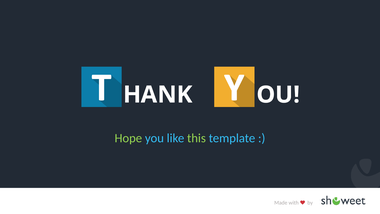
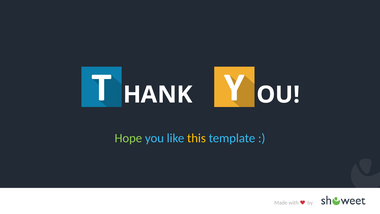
this colour: light green -> yellow
